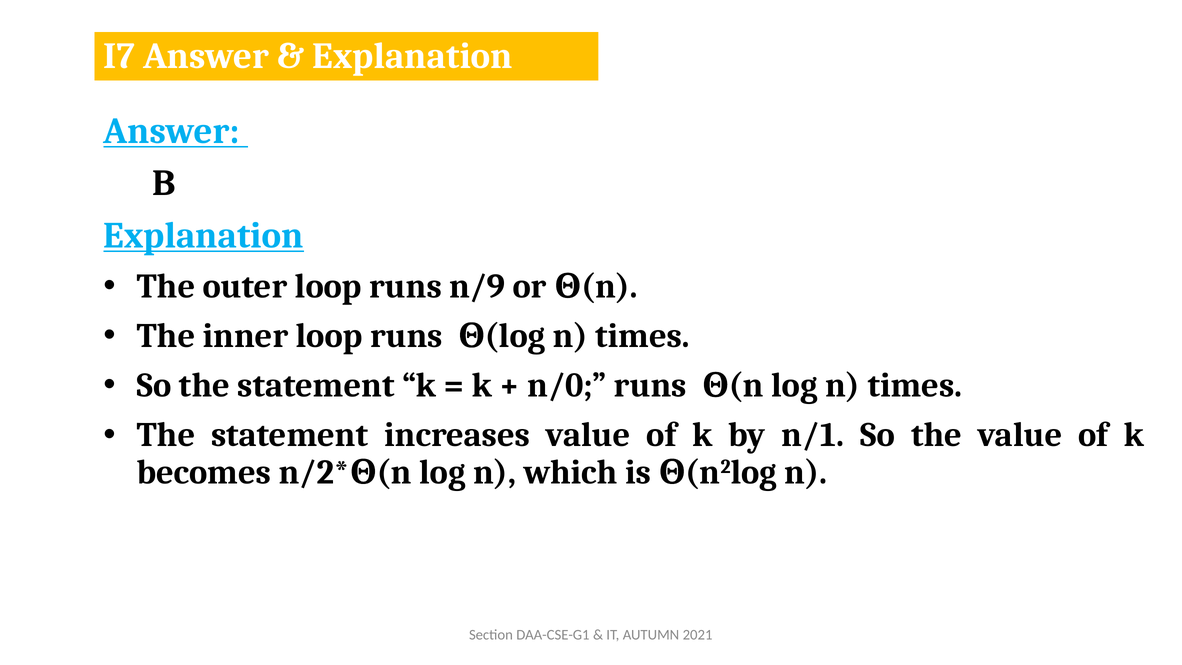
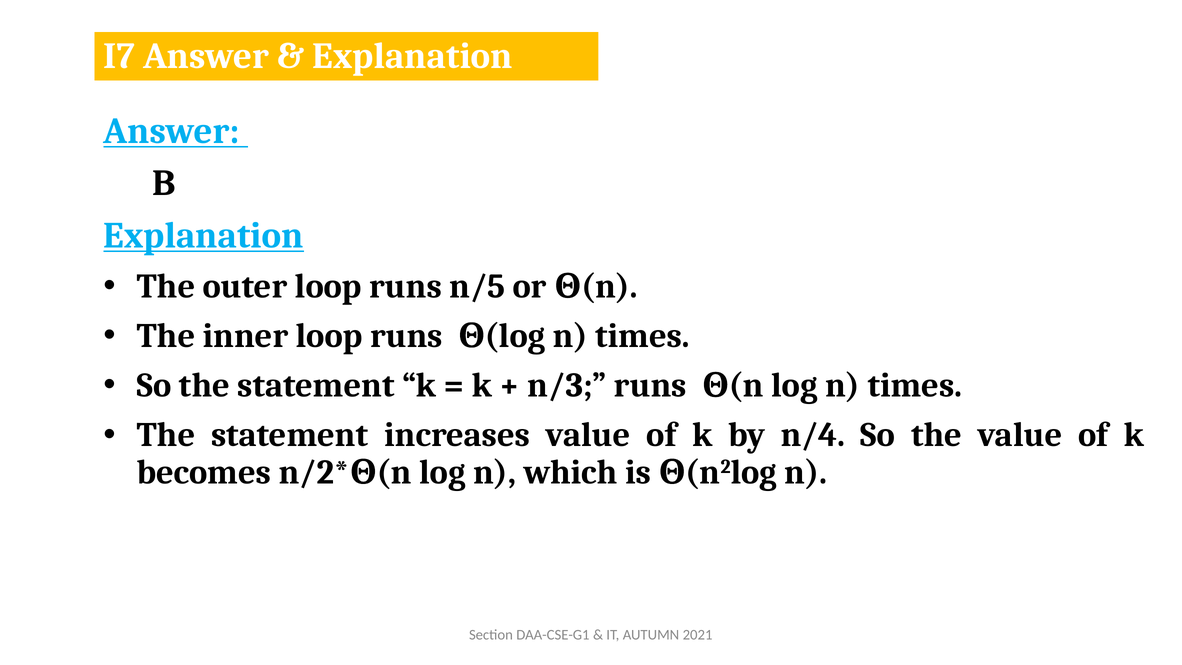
n/9: n/9 -> n/5
n/0: n/0 -> n/3
n/1: n/1 -> n/4
